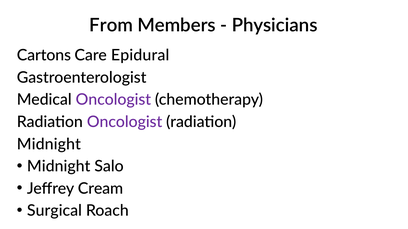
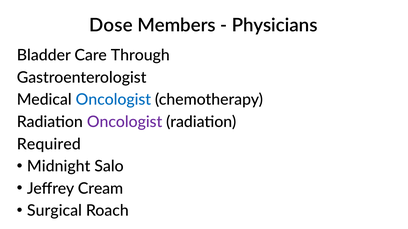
From: From -> Dose
Cartons: Cartons -> Bladder
Epidural: Epidural -> Through
Oncologist at (113, 100) colour: purple -> blue
Midnight at (49, 144): Midnight -> Required
